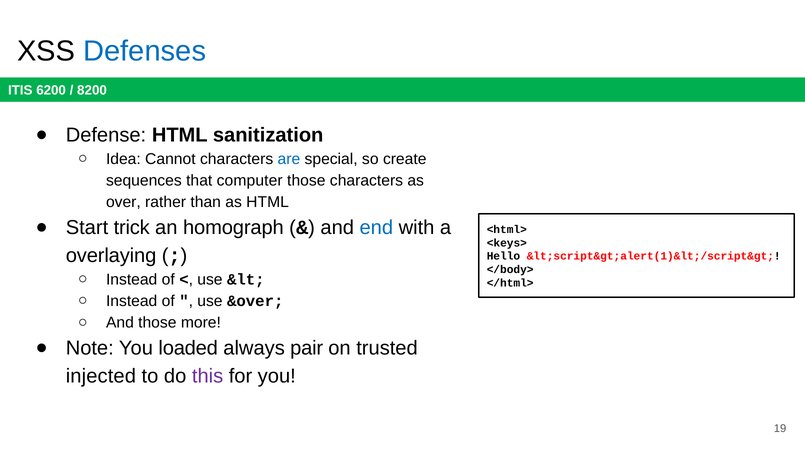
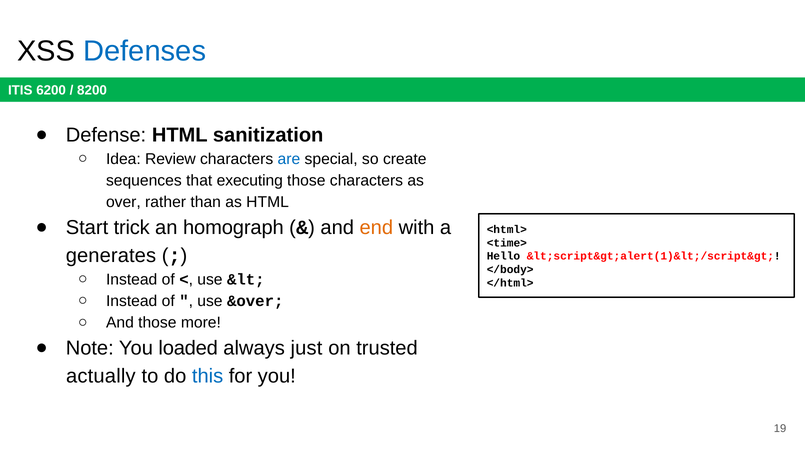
Cannot: Cannot -> Review
computer: computer -> executing
end colour: blue -> orange
<keys>: <keys> -> <time>
overlaying: overlaying -> generates
pair: pair -> just
injected: injected -> actually
this colour: purple -> blue
